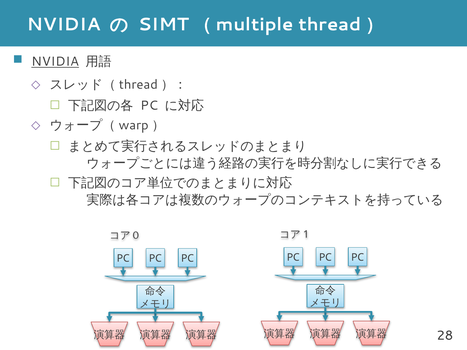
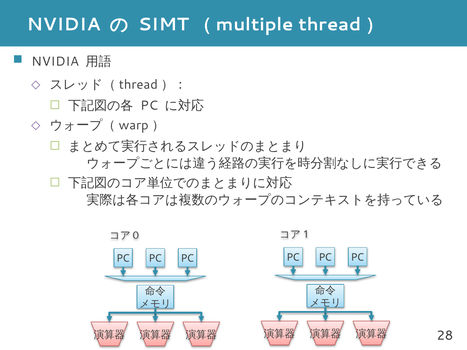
NVIDIA at (55, 62) underline: present -> none
